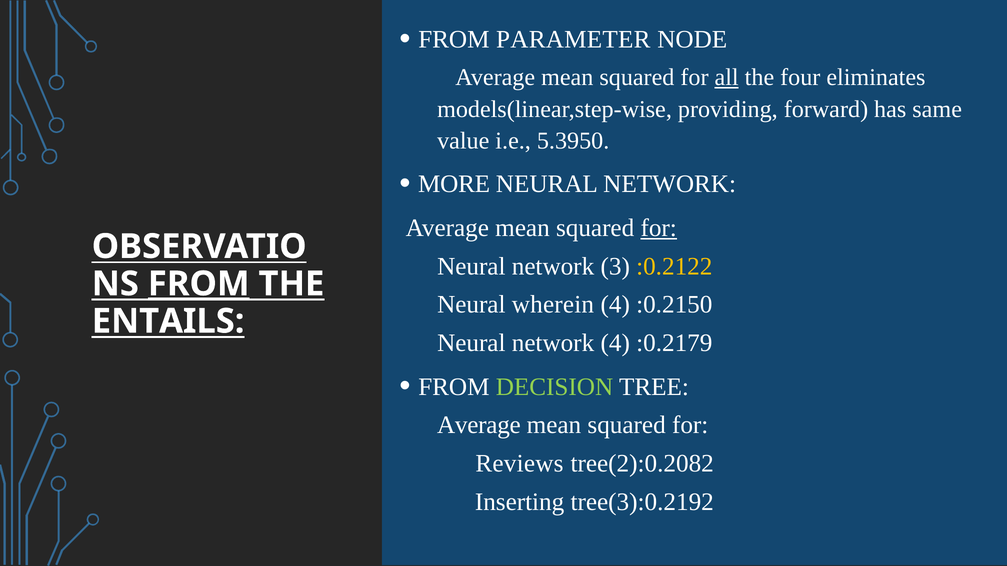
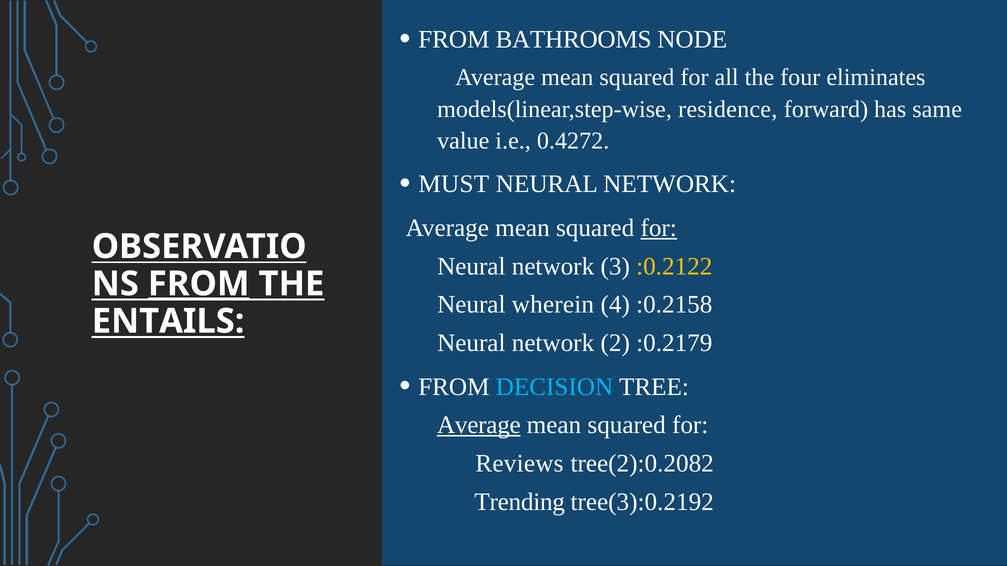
PARAMETER: PARAMETER -> BATHROOMS
all underline: present -> none
providing: providing -> residence
5.3950: 5.3950 -> 0.4272
MORE: MORE -> MUST
:0.2150: :0.2150 -> :0.2158
network 4: 4 -> 2
DECISION colour: light green -> light blue
Average at (479, 425) underline: none -> present
Inserting: Inserting -> Trending
